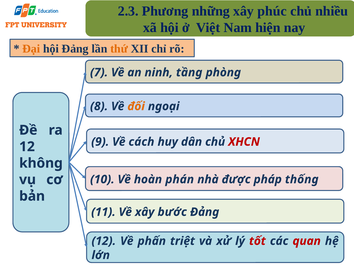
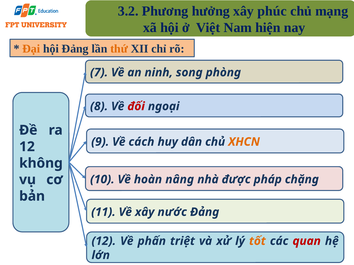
2.3: 2.3 -> 3.2
những: những -> hưởng
nhiều: nhiều -> mạng
tầng: tầng -> song
đối colour: orange -> red
XHCN colour: red -> orange
phán: phán -> nâng
thống: thống -> chặng
bước: bước -> nước
tốt colour: red -> orange
